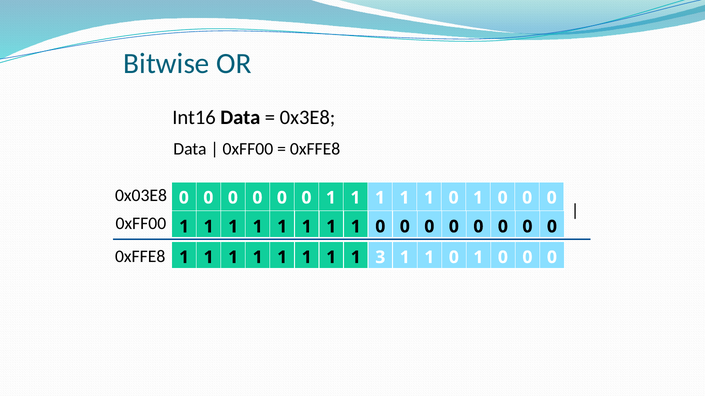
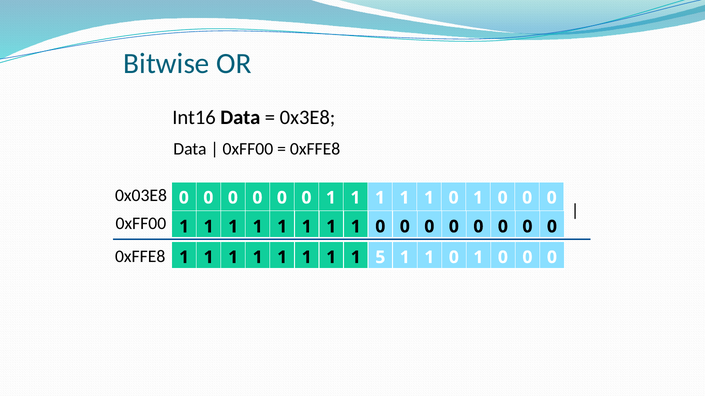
3: 3 -> 5
